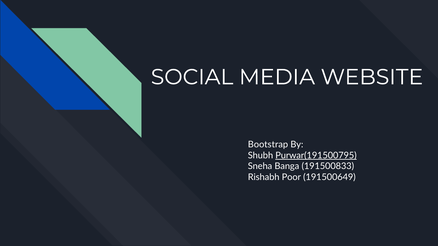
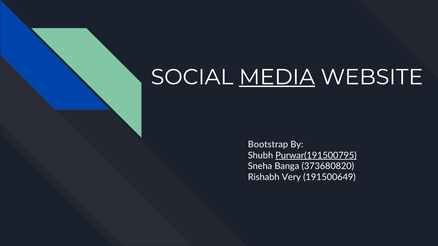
MEDIA underline: none -> present
191500833: 191500833 -> 373680820
Poor: Poor -> Very
